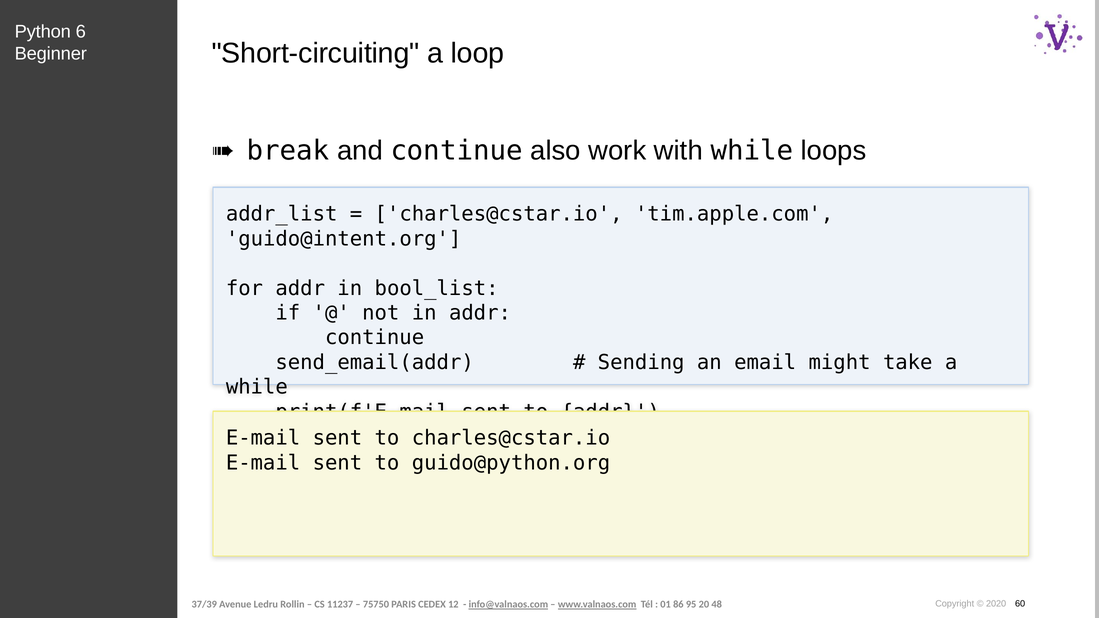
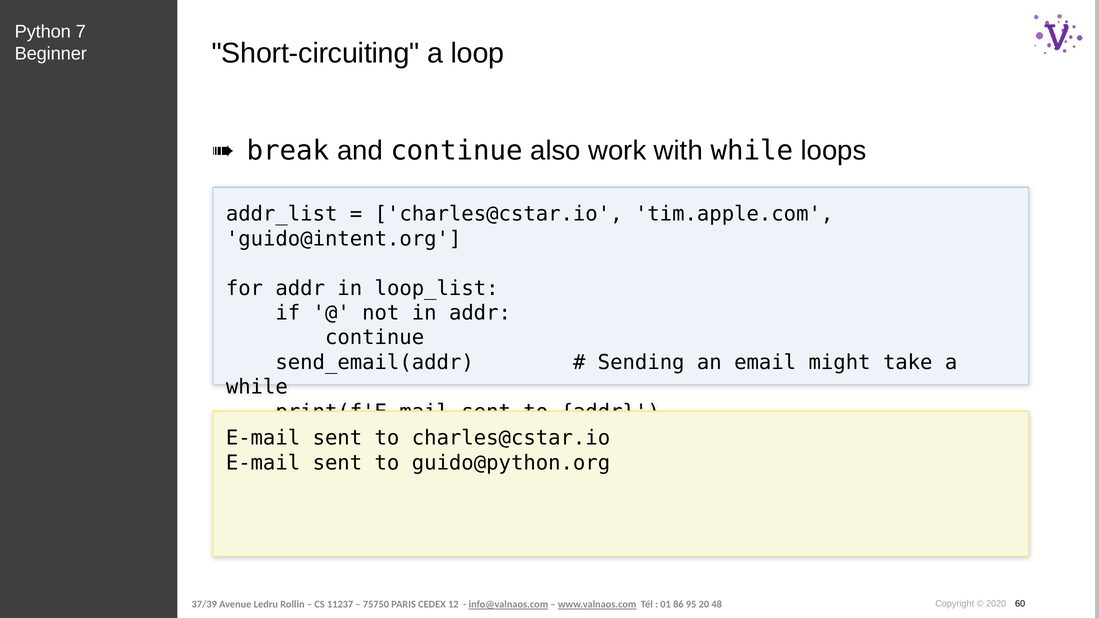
6: 6 -> 7
bool_list: bool_list -> loop_list
